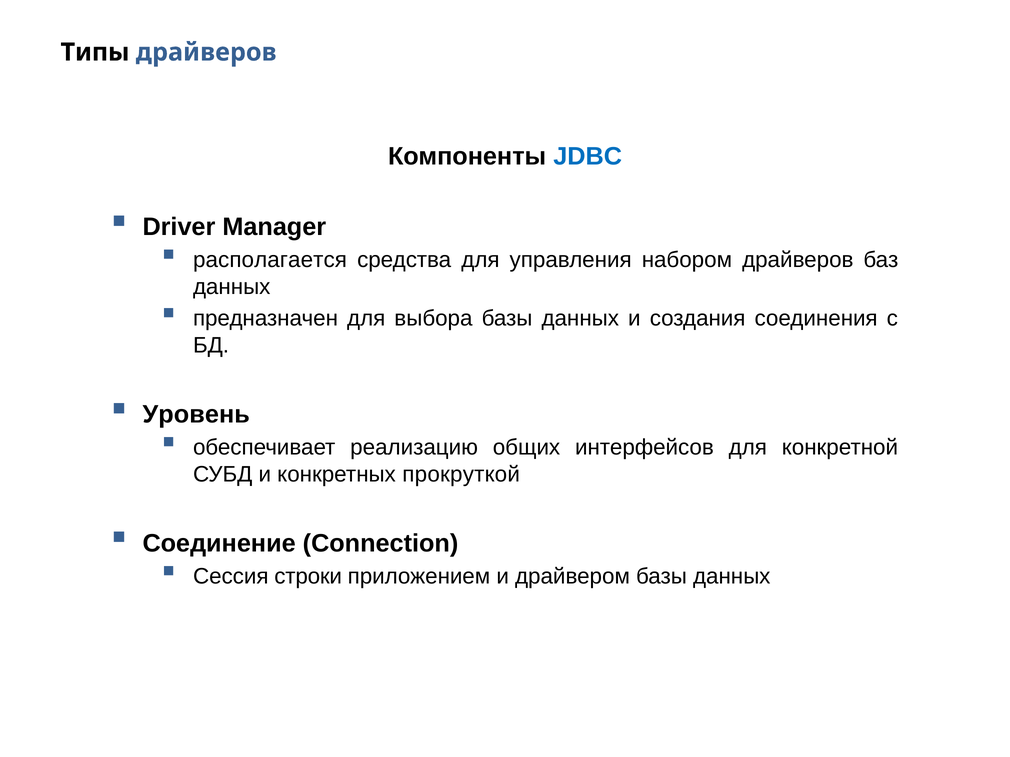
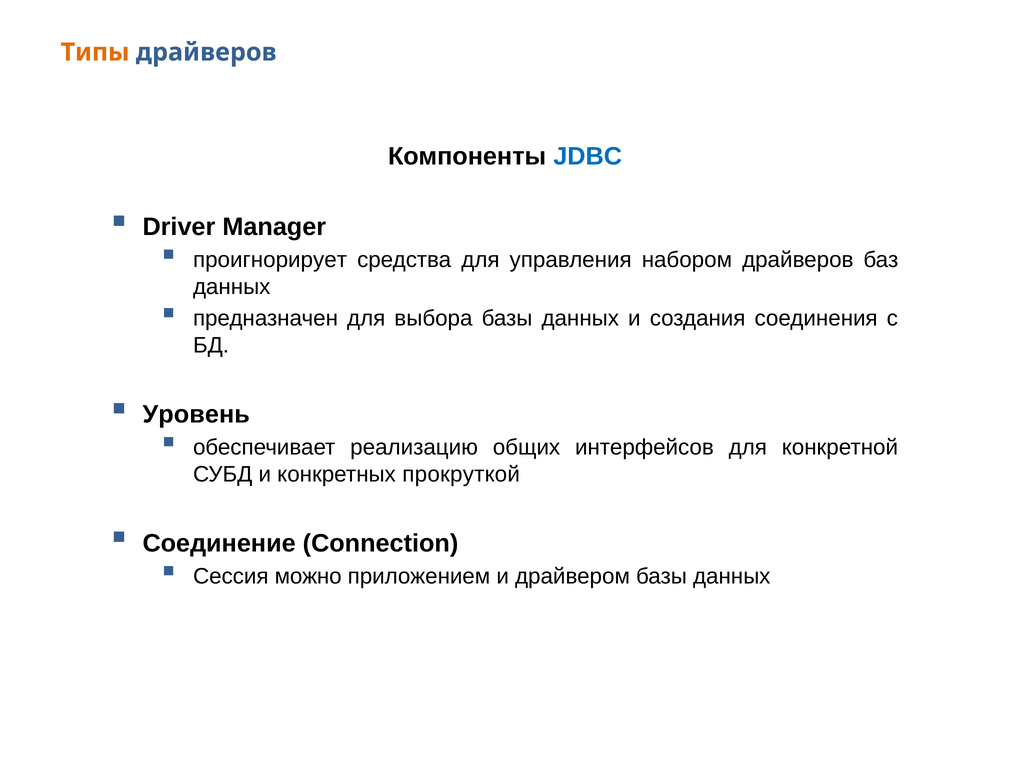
Типы colour: black -> orange
располагается: располагается -> проигнорирует
строки: строки -> можно
